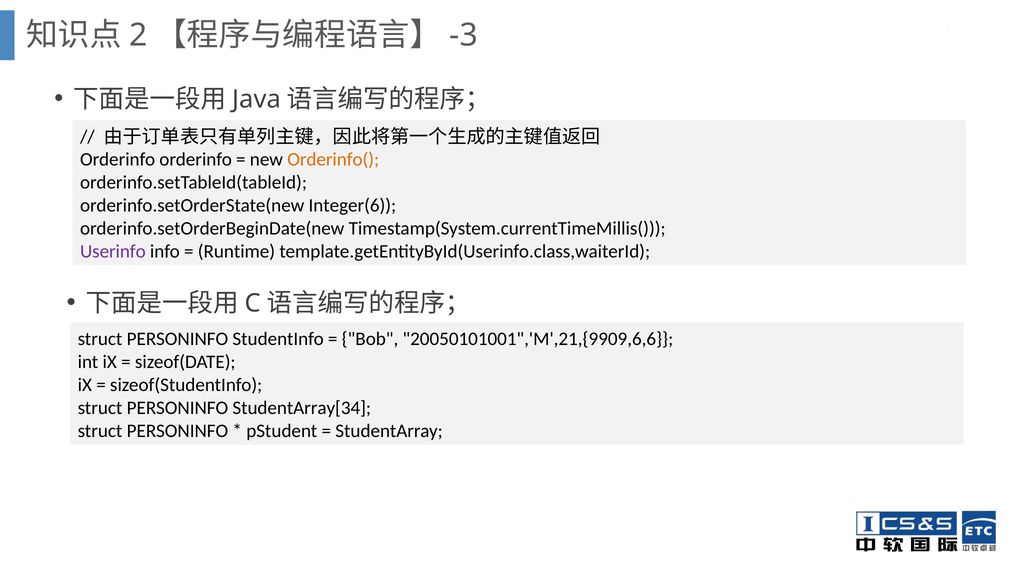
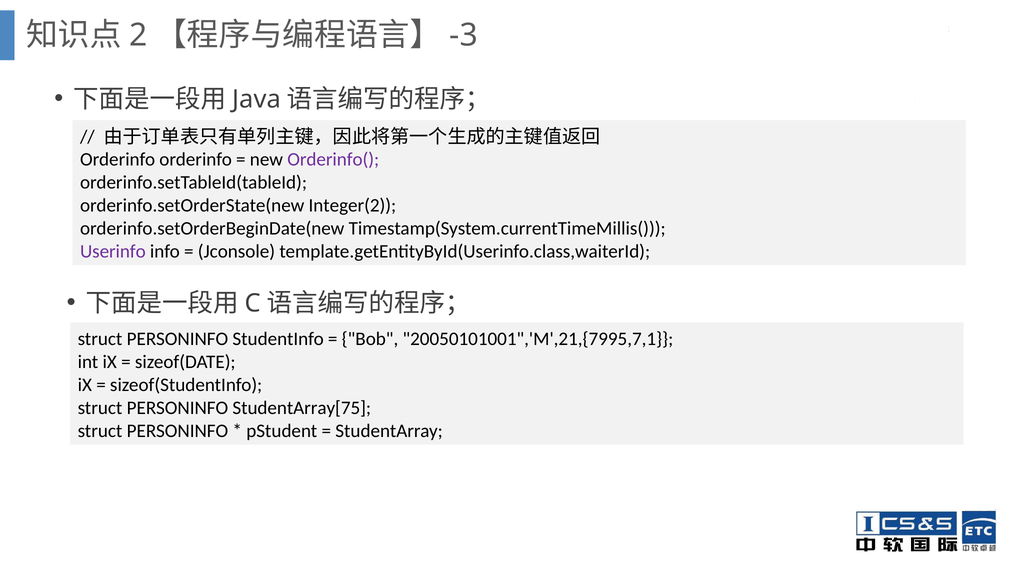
Orderinfo( colour: orange -> purple
Integer(6: Integer(6 -> Integer(2
Runtime: Runtime -> Jconsole
20050101001",'M',21,{9909,6,6: 20050101001",'M',21,{9909,6,6 -> 20050101001",'M',21,{7995,7,1
StudentArray[34: StudentArray[34 -> StudentArray[75
